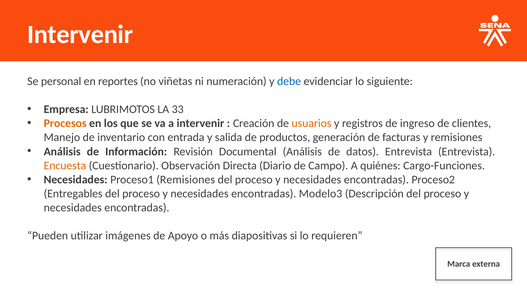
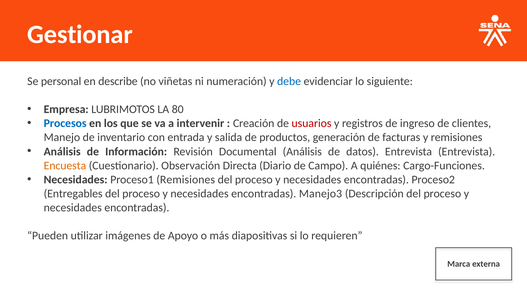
Intervenir at (80, 35): Intervenir -> Gestionar
reportes: reportes -> describe
33: 33 -> 80
Procesos colour: orange -> blue
usuarios colour: orange -> red
Modelo3: Modelo3 -> Manejo3
